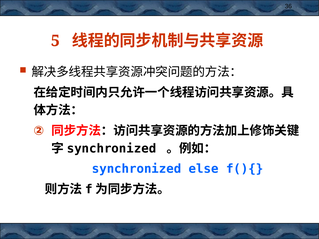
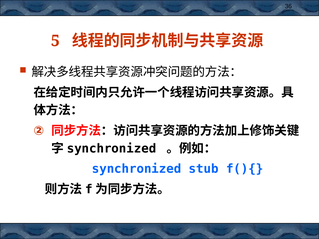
else: else -> stub
